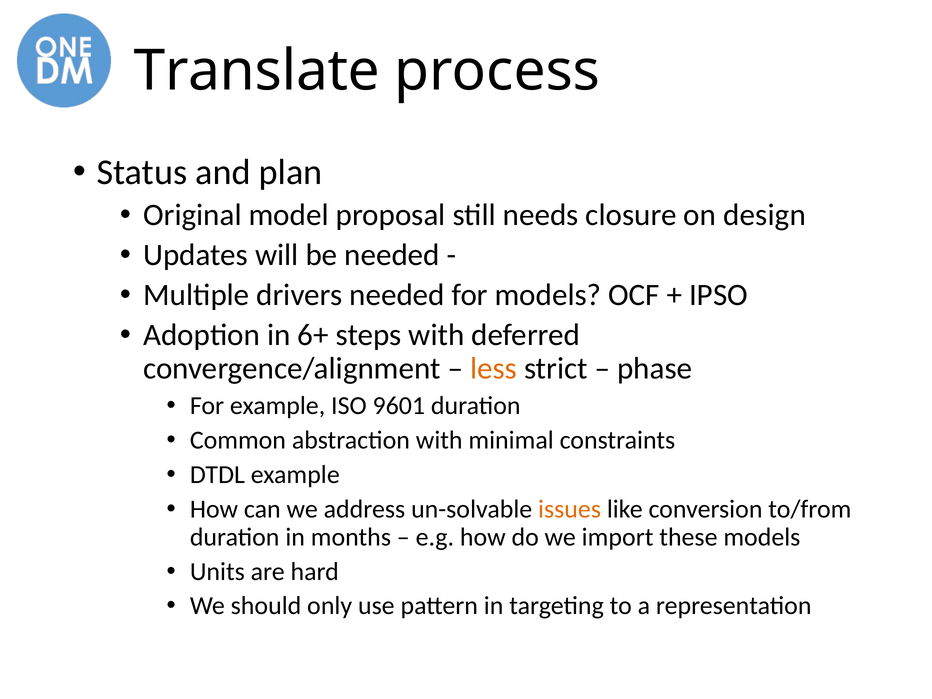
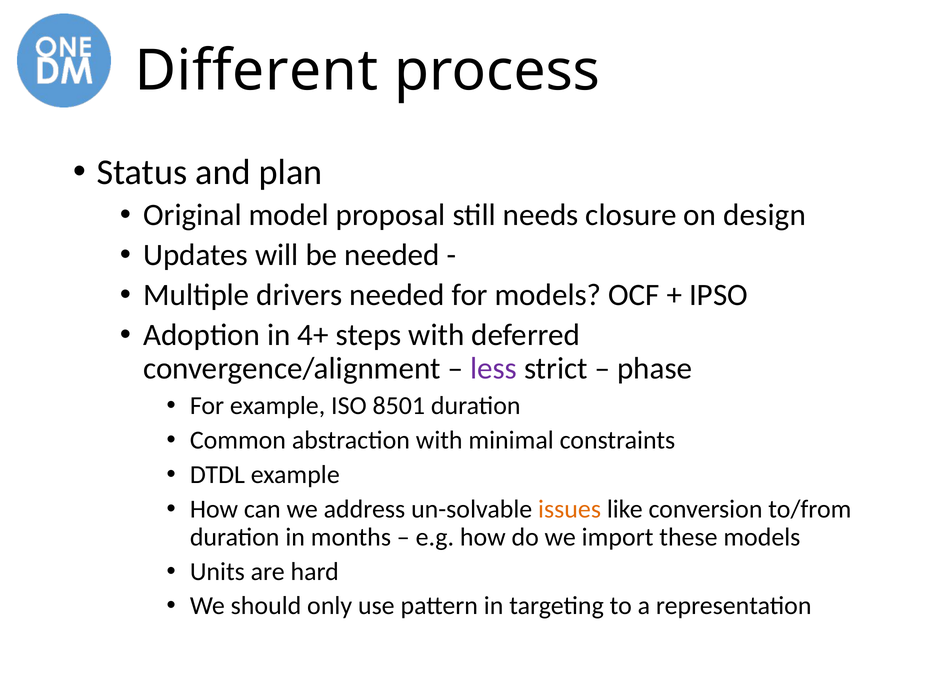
Translate: Translate -> Different
6+: 6+ -> 4+
less colour: orange -> purple
9601: 9601 -> 8501
